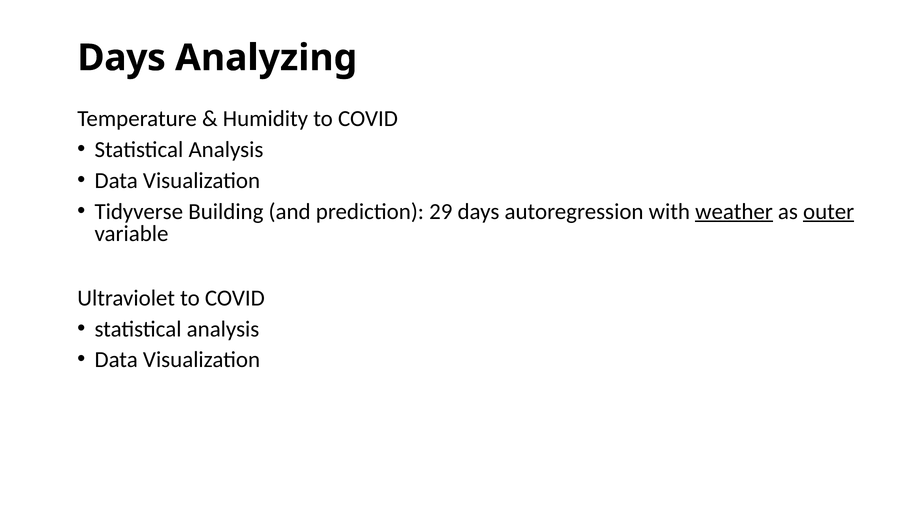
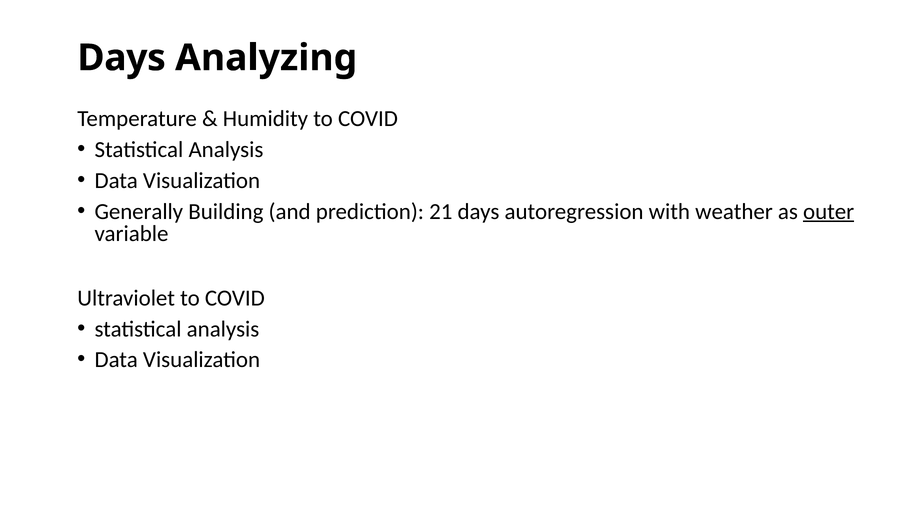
Tidyverse: Tidyverse -> Generally
29: 29 -> 21
weather underline: present -> none
